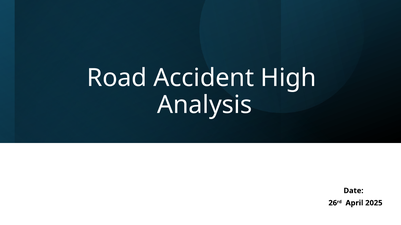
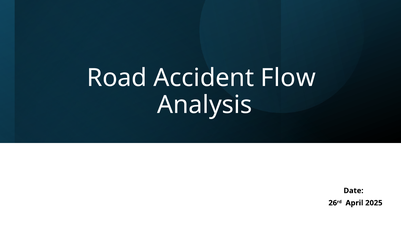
High: High -> Flow
